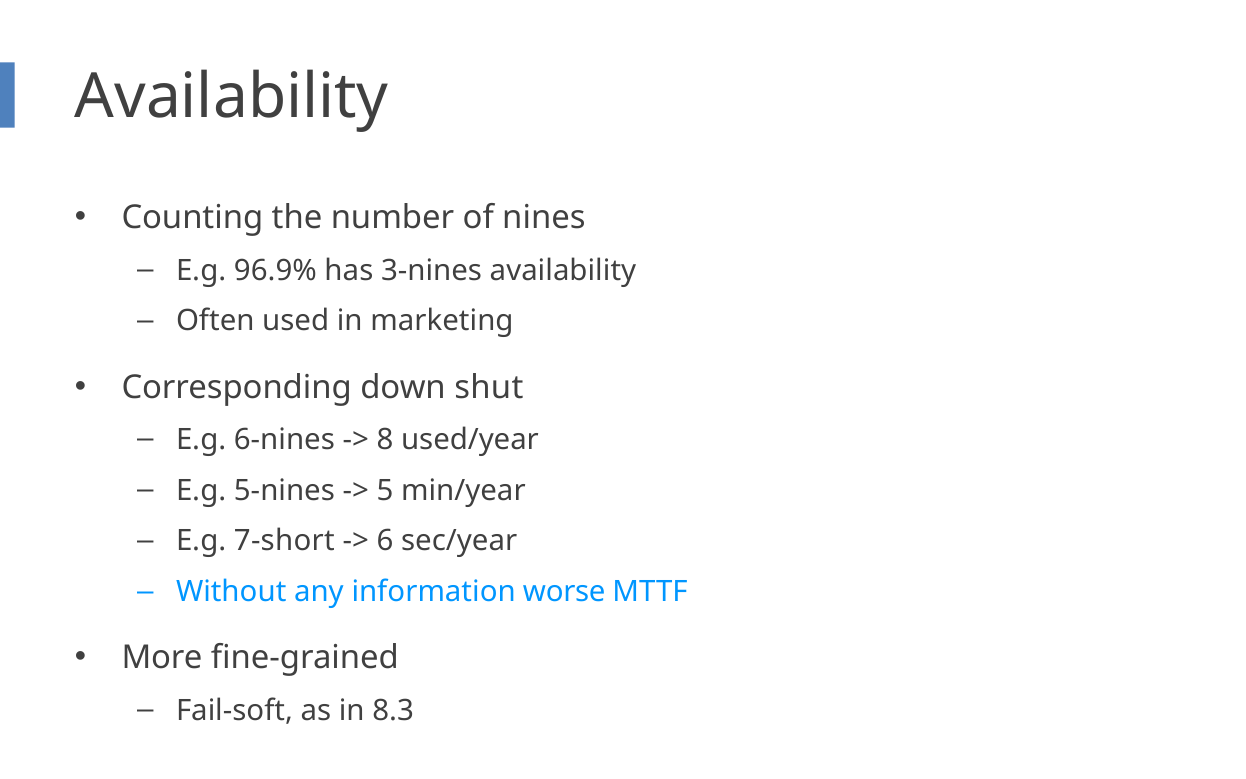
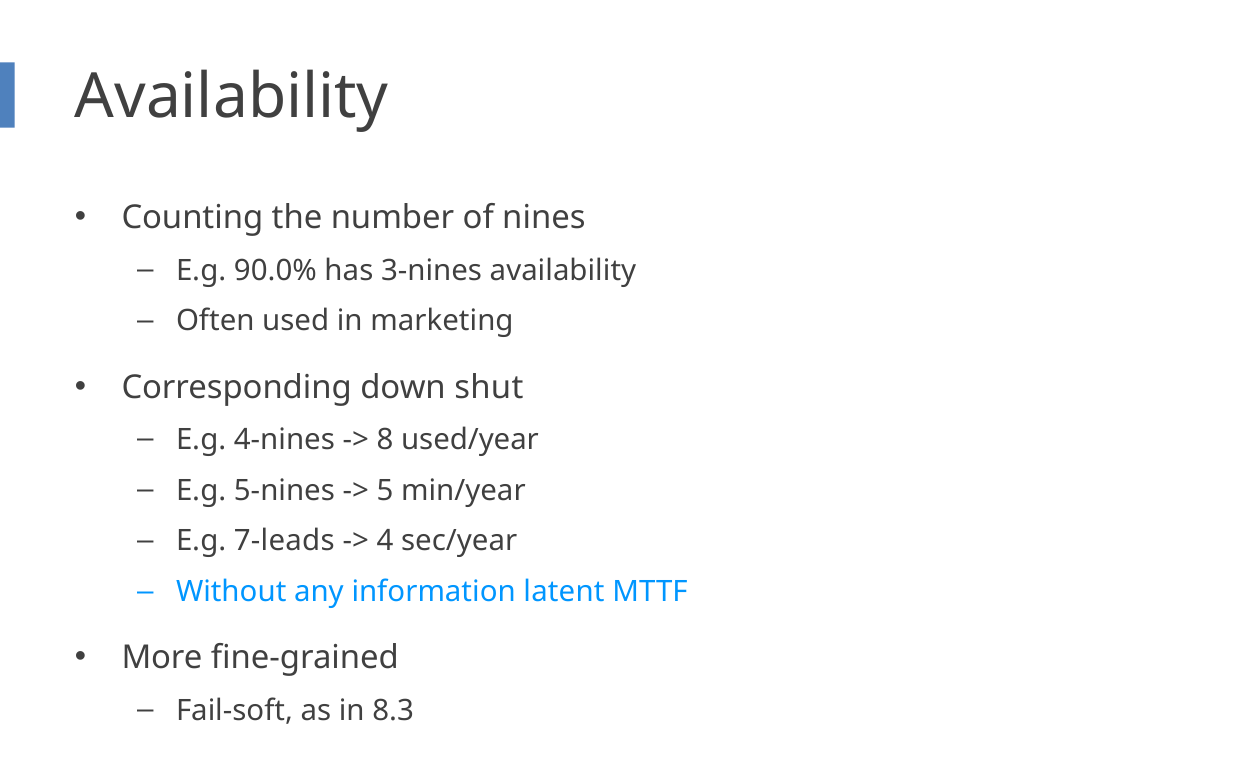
96.9%: 96.9% -> 90.0%
6-nines: 6-nines -> 4-nines
7-short: 7-short -> 7-leads
6: 6 -> 4
worse: worse -> latent
